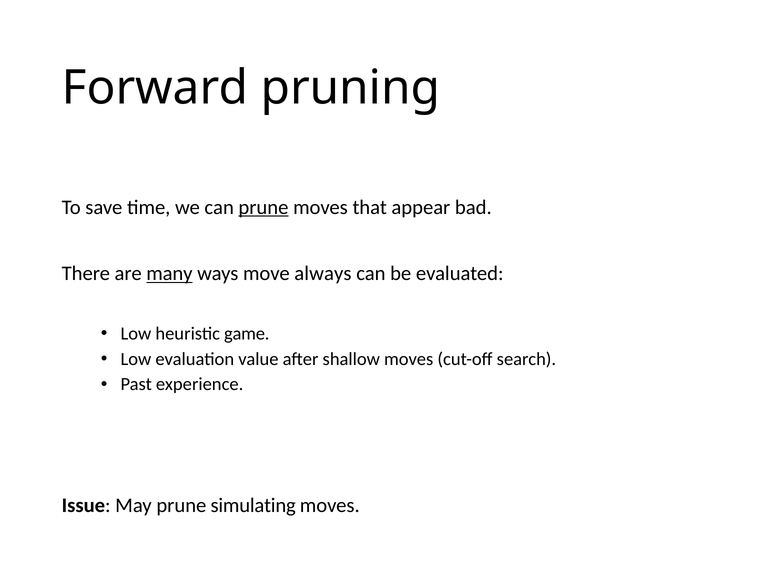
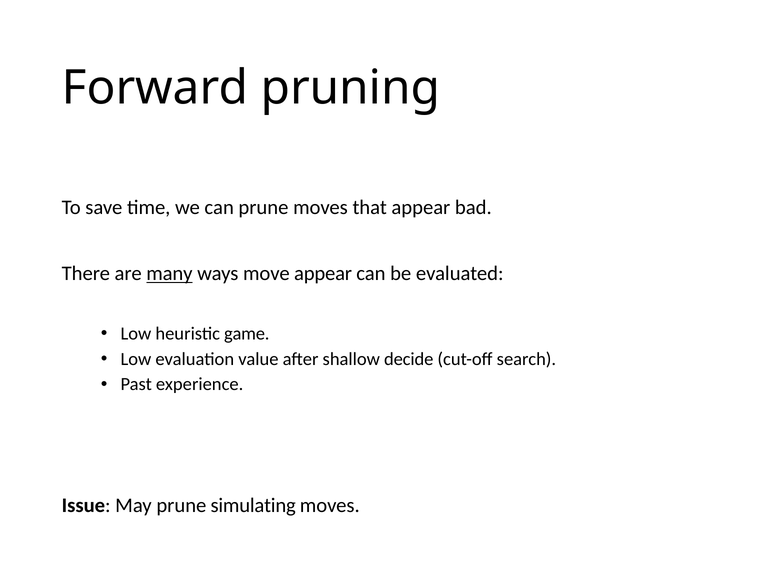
prune at (263, 207) underline: present -> none
move always: always -> appear
shallow moves: moves -> decide
